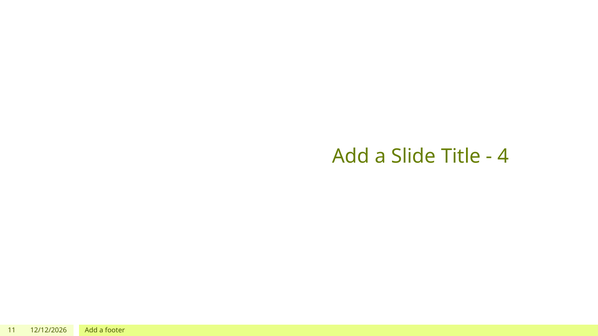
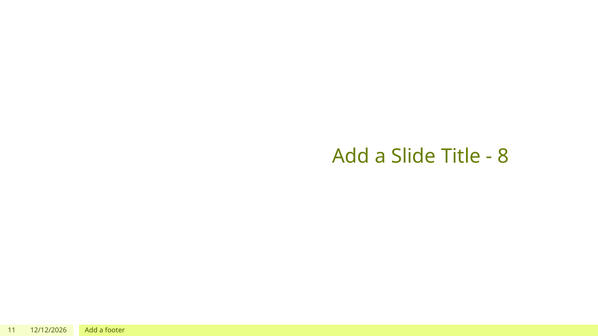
4: 4 -> 8
